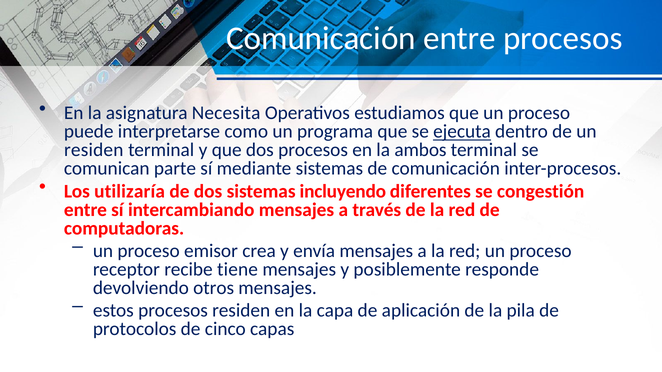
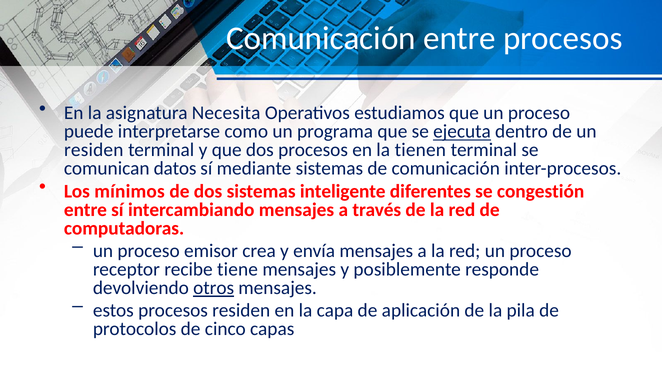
ambos: ambos -> tienen
parte: parte -> datos
utilizaría: utilizaría -> mínimos
incluyendo: incluyendo -> inteligente
otros underline: none -> present
